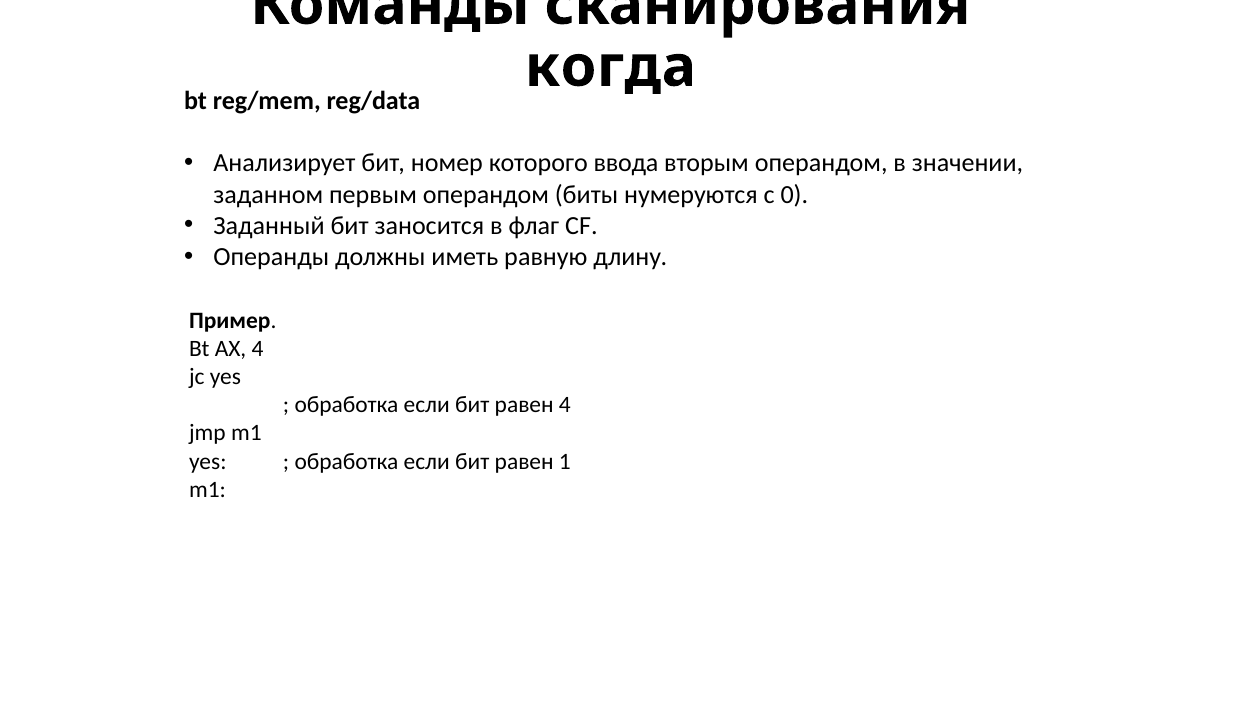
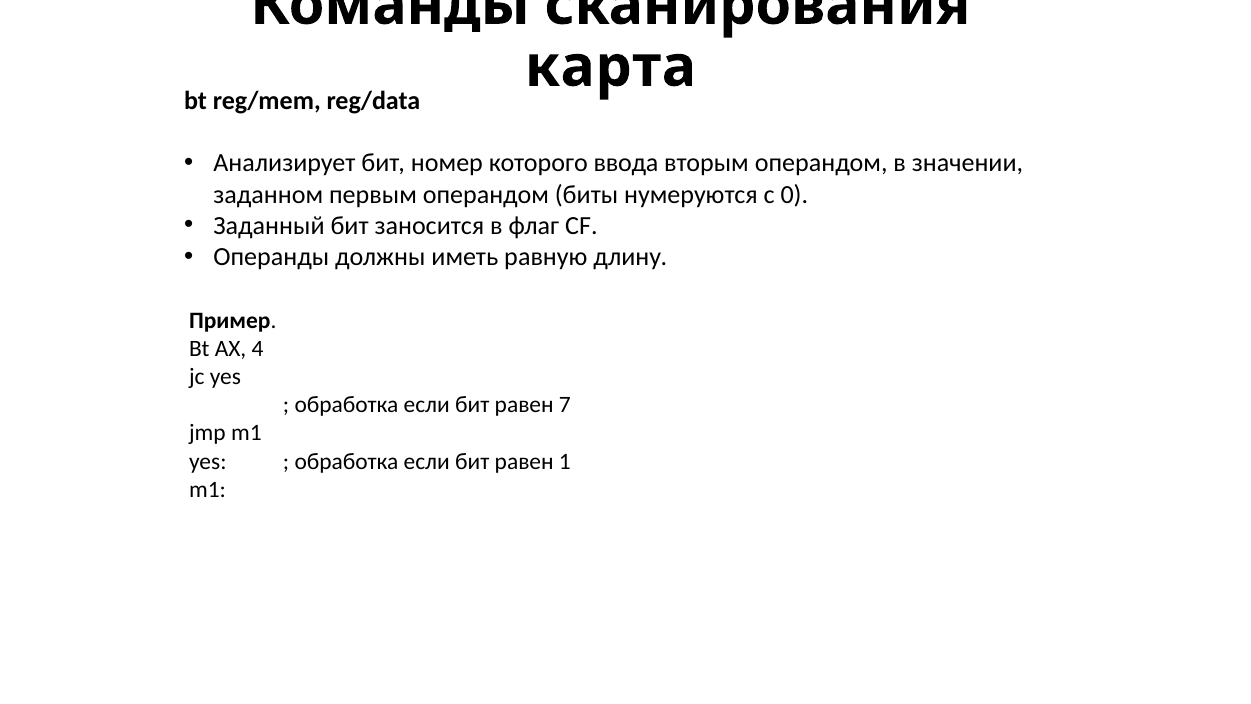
когда: когда -> карта
равен 4: 4 -> 7
